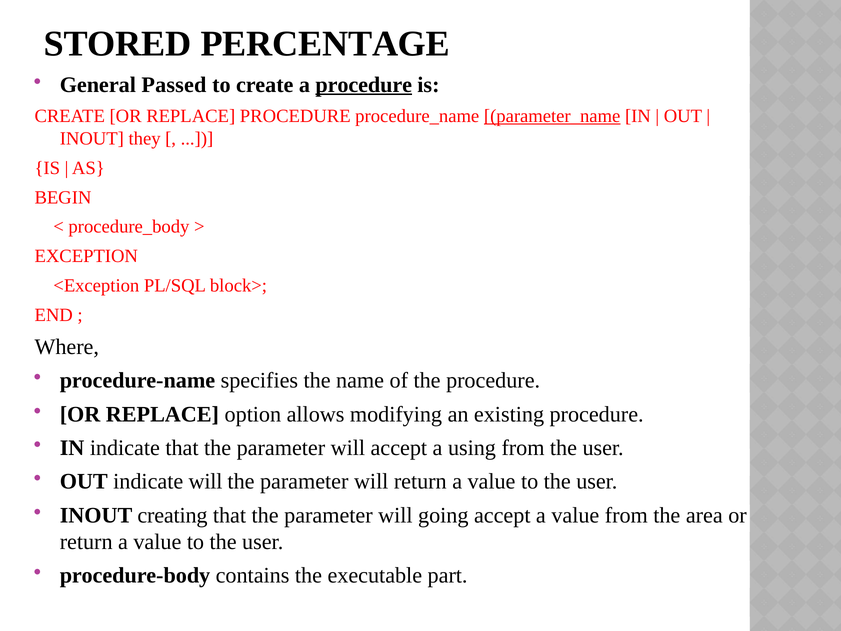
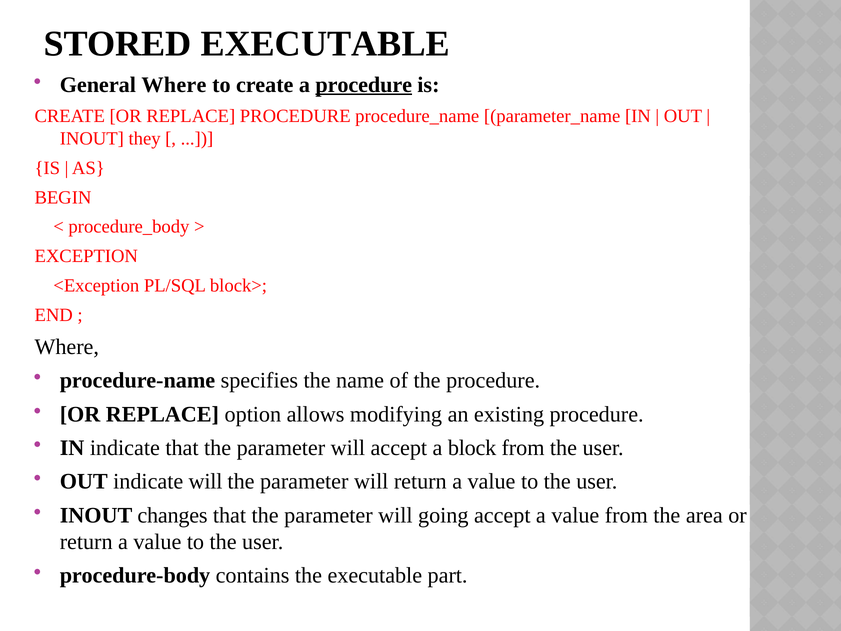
STORED PERCENTAGE: PERCENTAGE -> EXECUTABLE
General Passed: Passed -> Where
parameter_name underline: present -> none
using: using -> block
creating: creating -> changes
